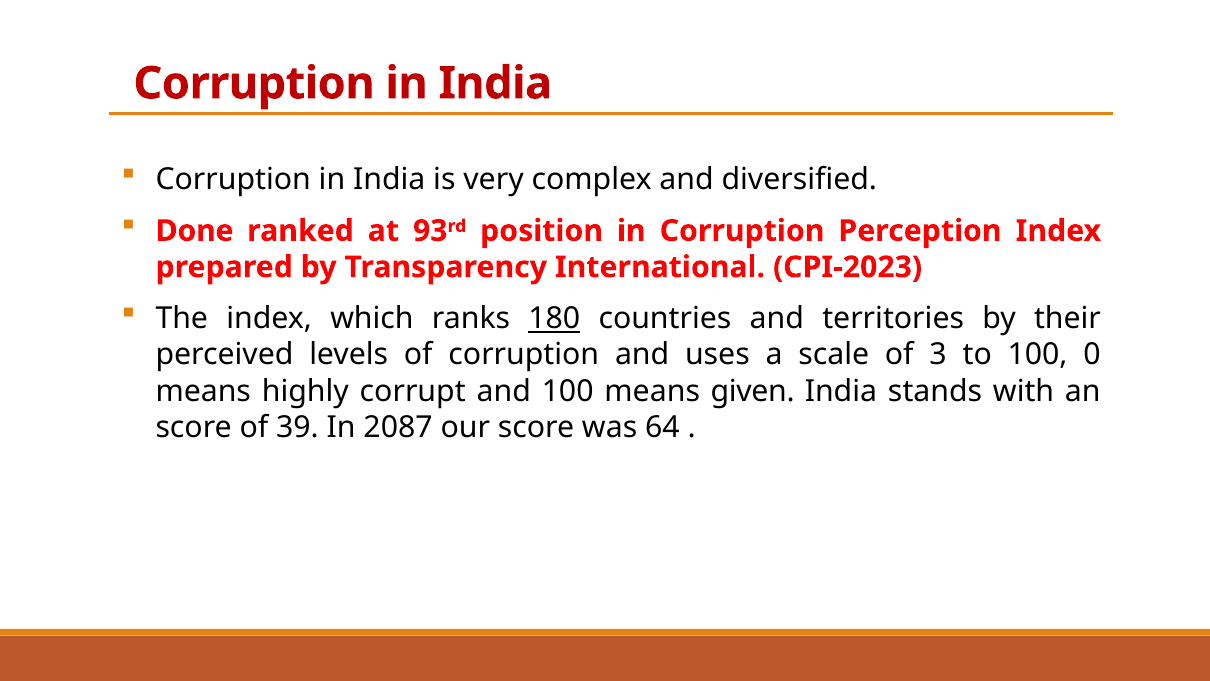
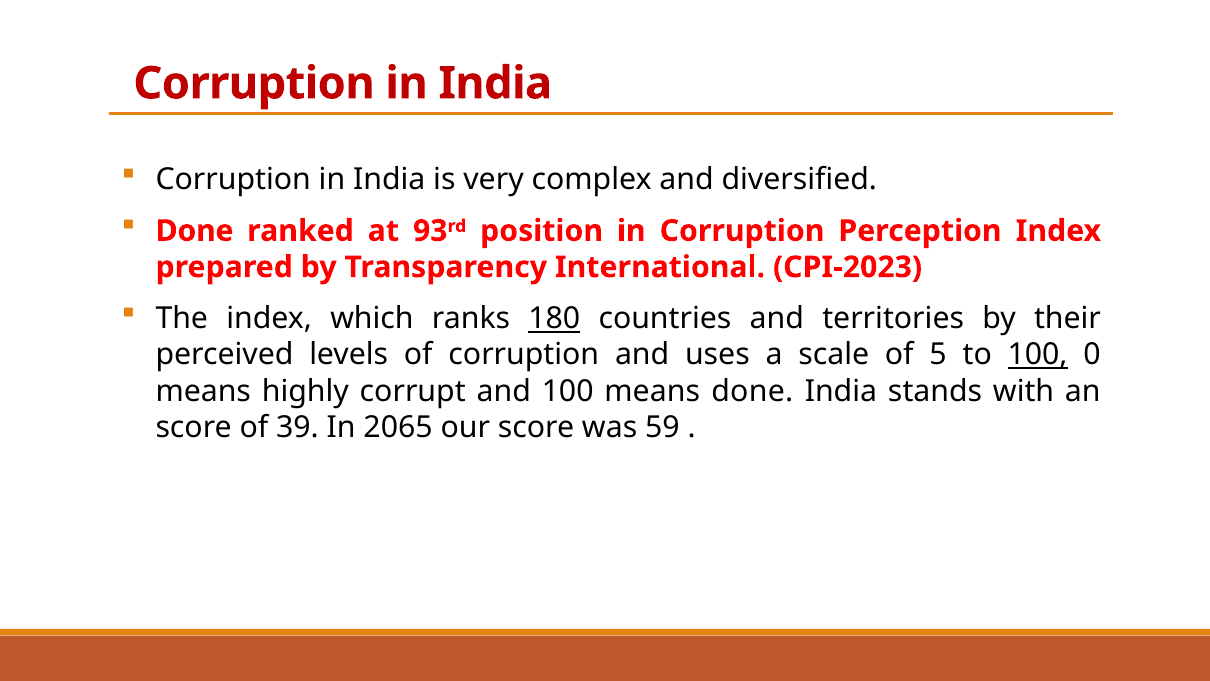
3: 3 -> 5
100 at (1038, 355) underline: none -> present
means given: given -> done
2087: 2087 -> 2065
64: 64 -> 59
